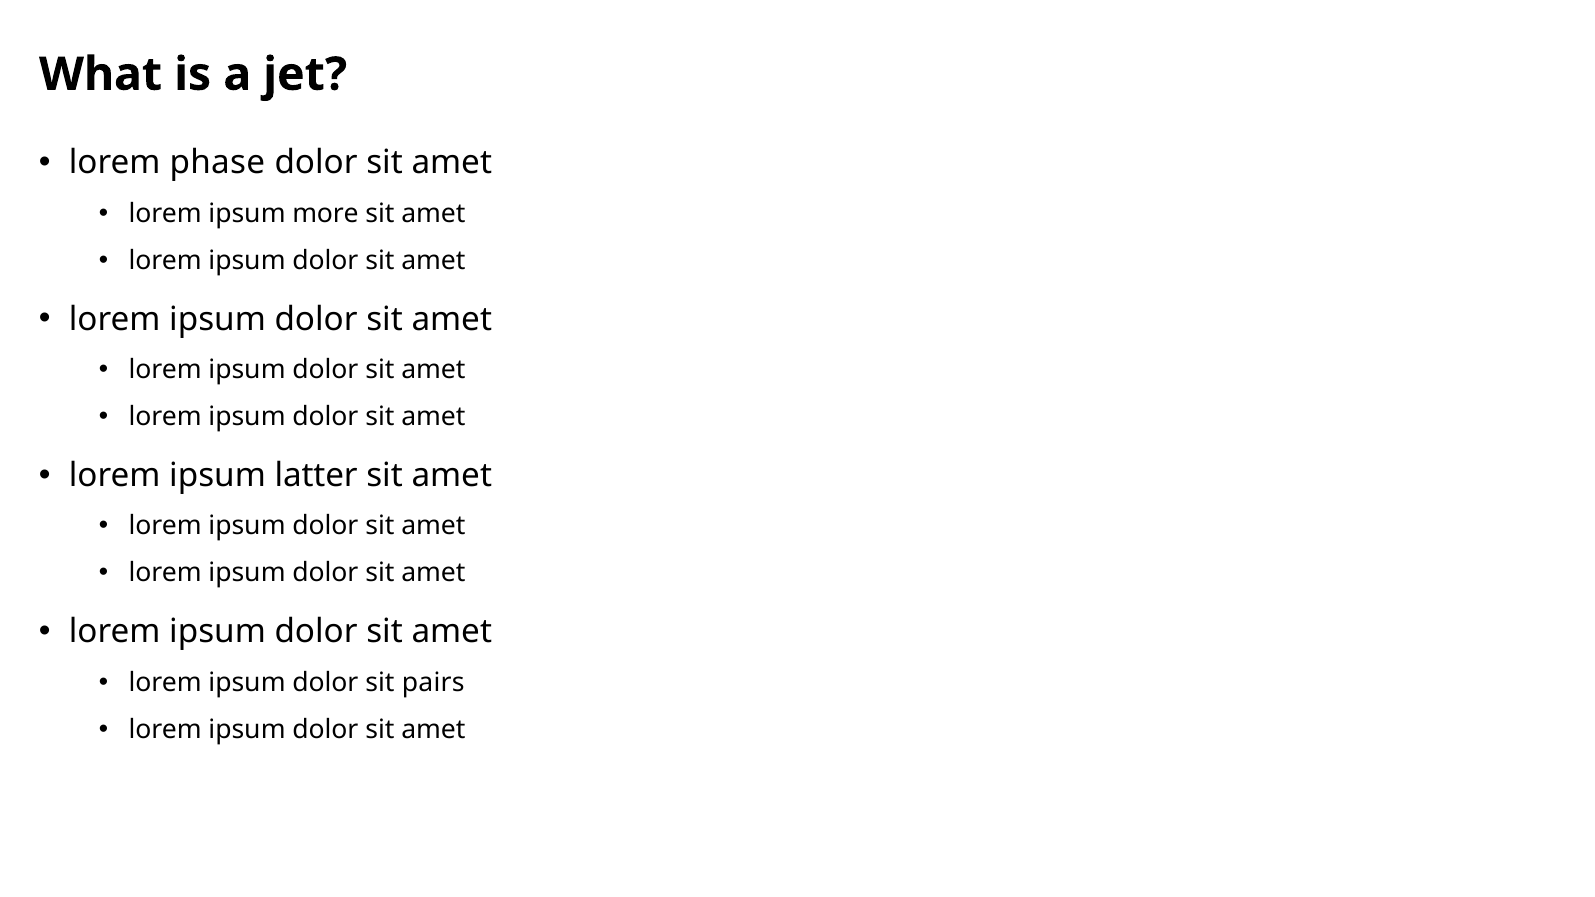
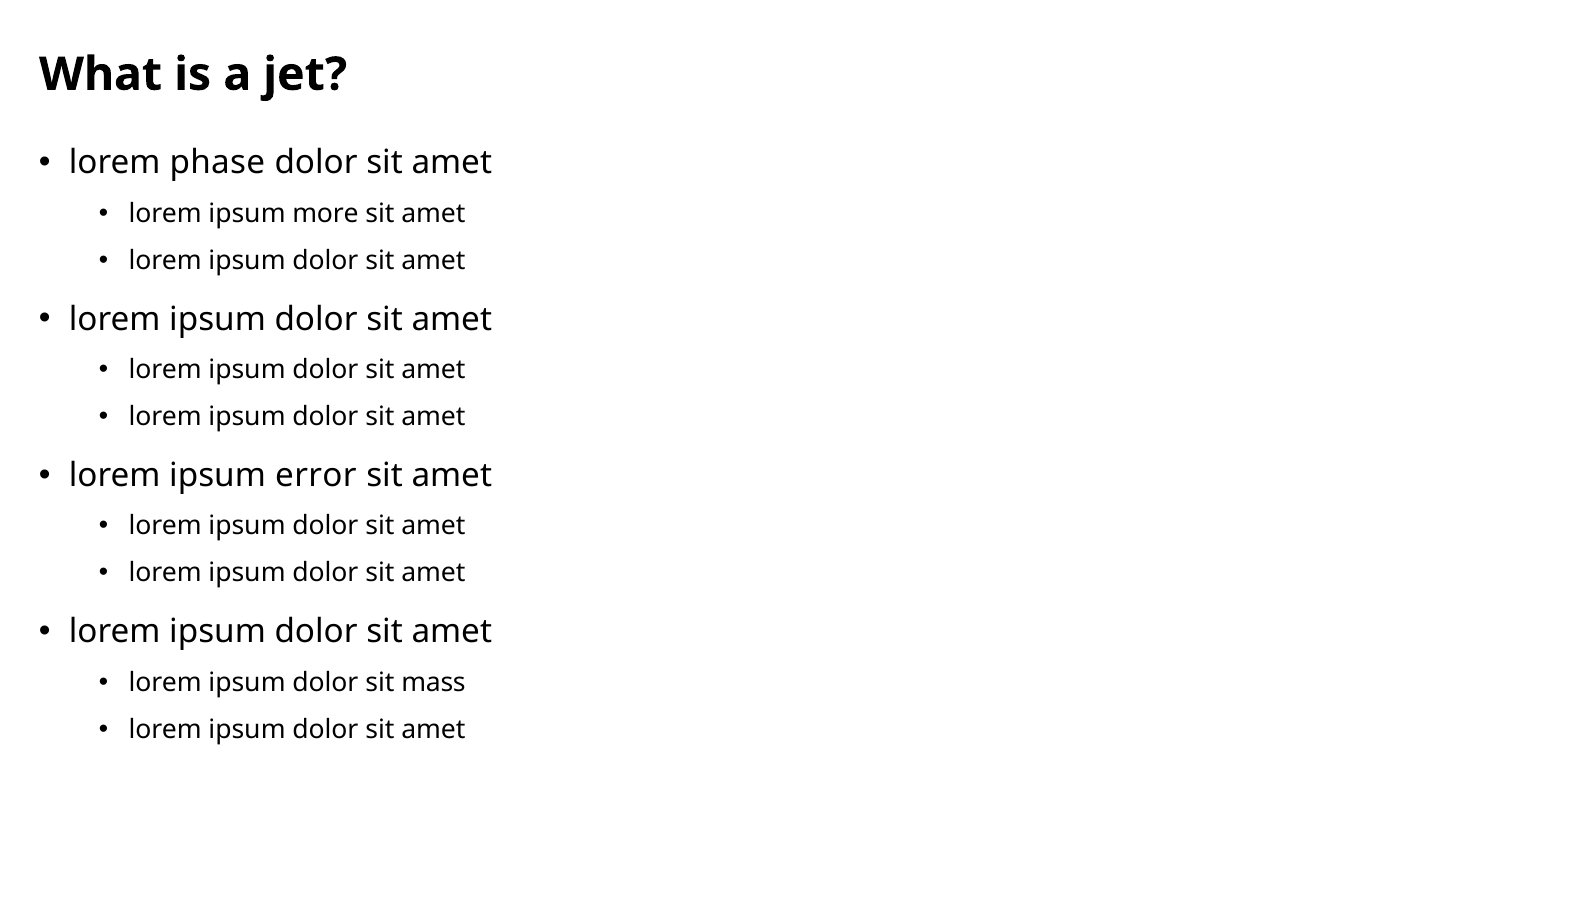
latter: latter -> error
pairs: pairs -> mass
